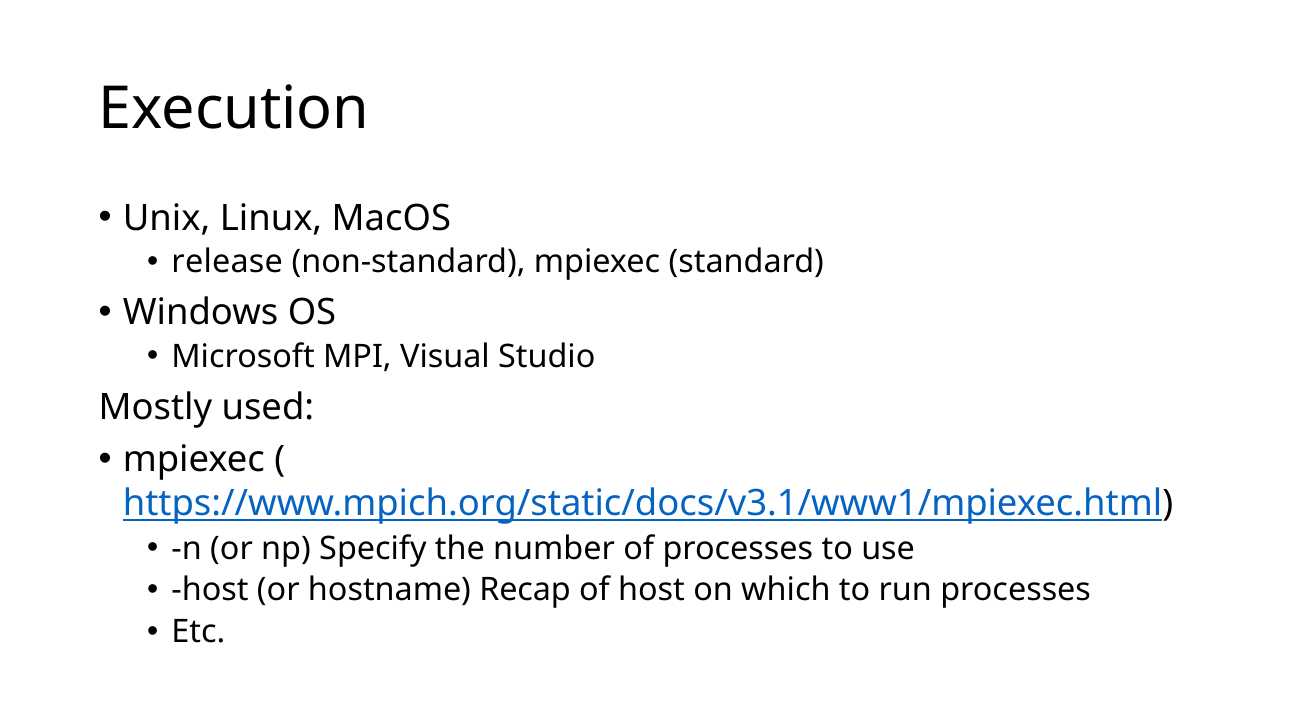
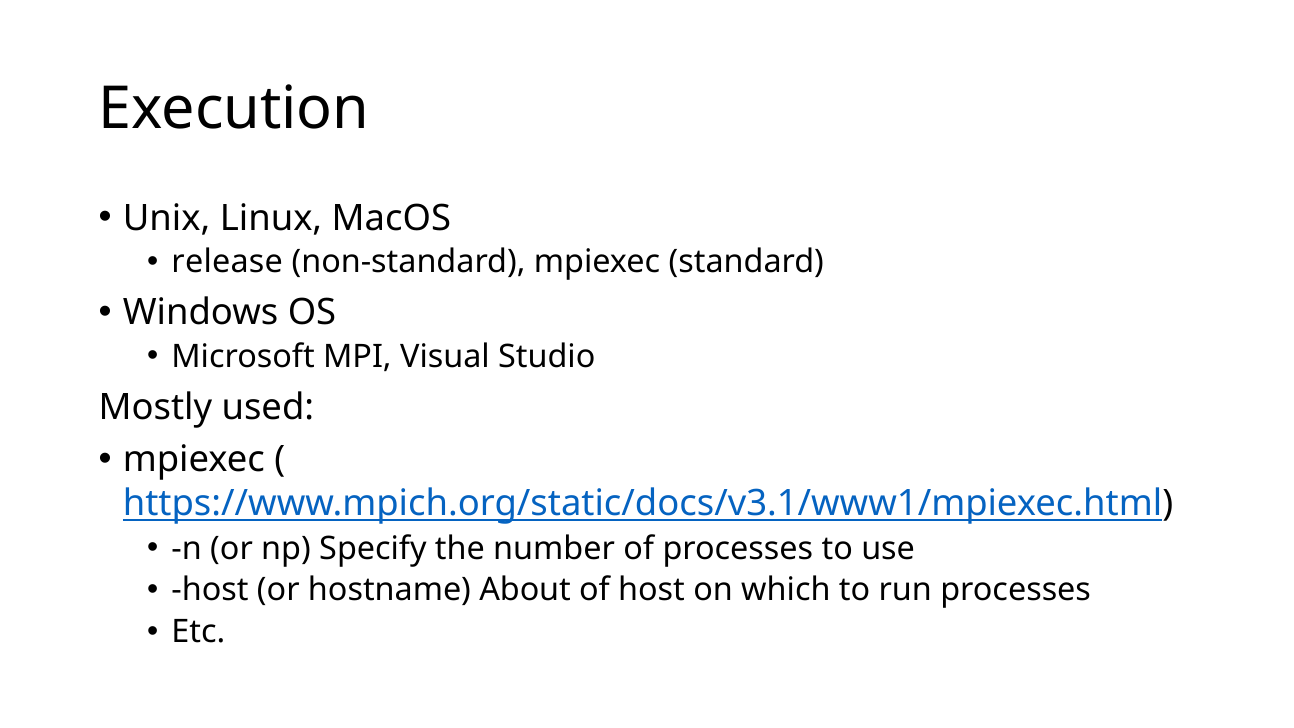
Recap: Recap -> About
